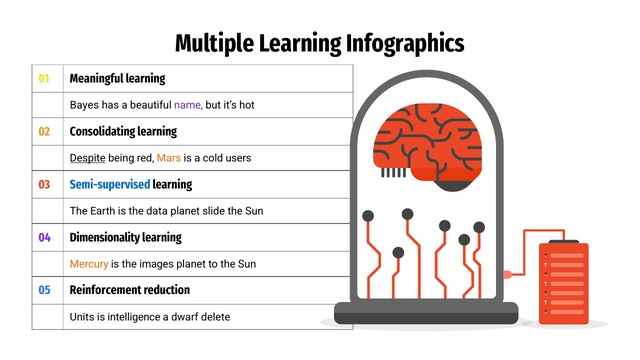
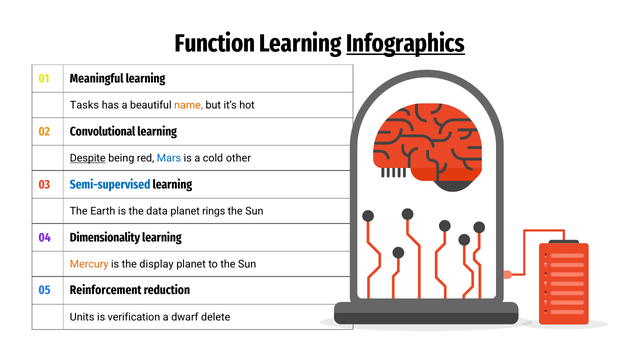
Multiple: Multiple -> Function
Infographics underline: none -> present
Bayes: Bayes -> Tasks
name colour: purple -> orange
Consolidating: Consolidating -> Convolutional
Mars colour: orange -> blue
users: users -> other
slide: slide -> rings
images: images -> display
intelligence: intelligence -> verification
